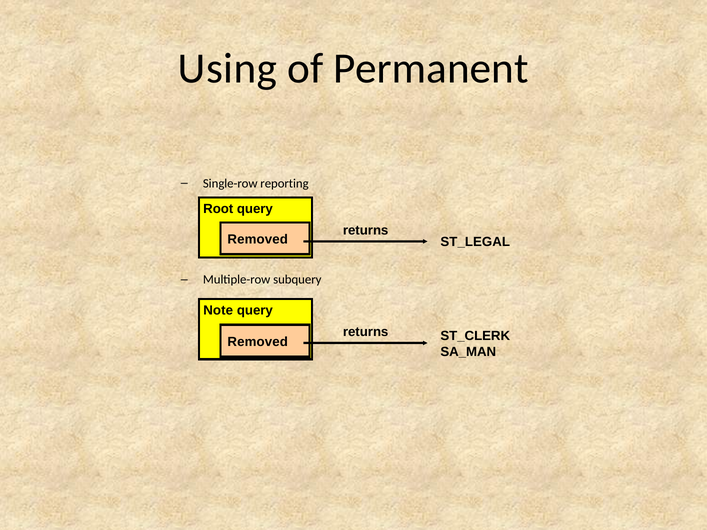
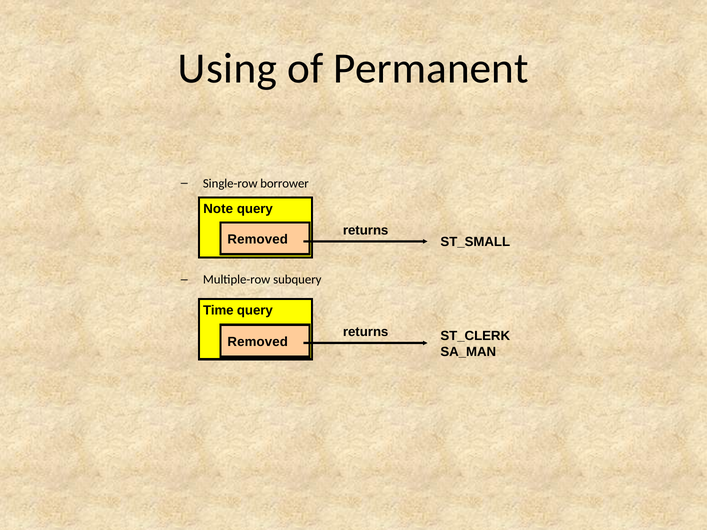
reporting: reporting -> borrower
Root: Root -> Note
ST_LEGAL: ST_LEGAL -> ST_SMALL
Note: Note -> Time
